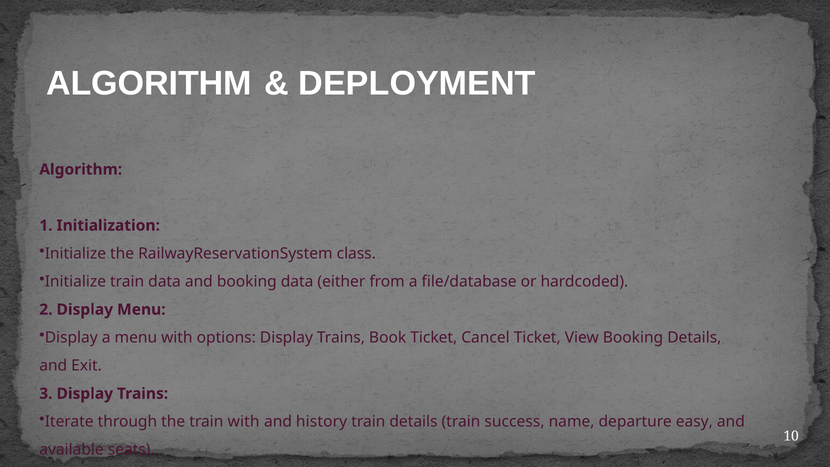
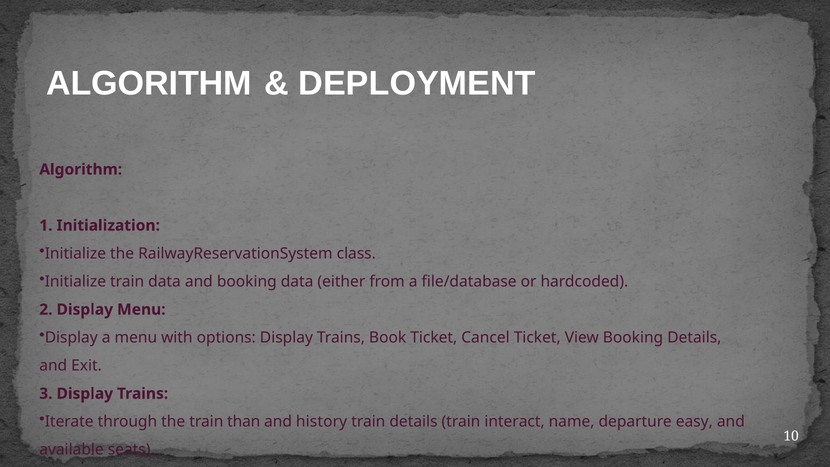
train with: with -> than
success: success -> interact
